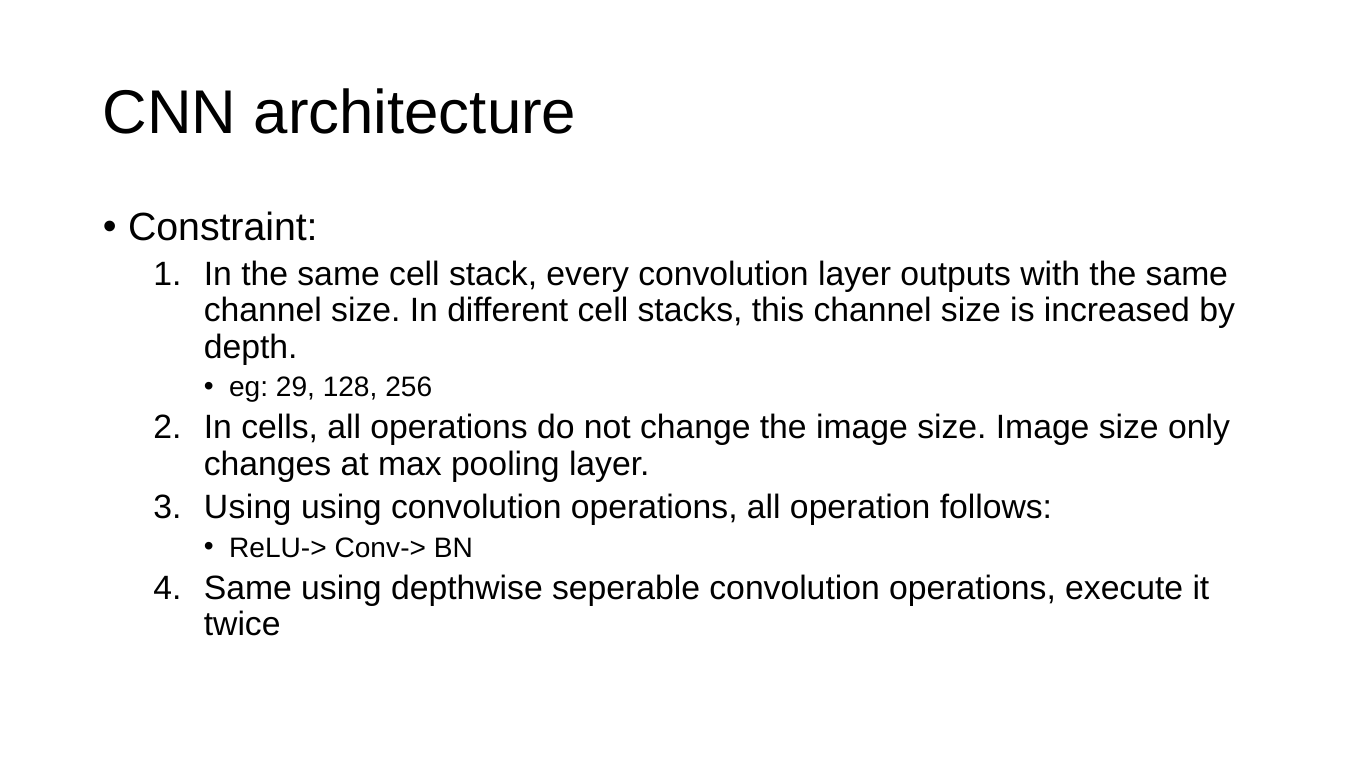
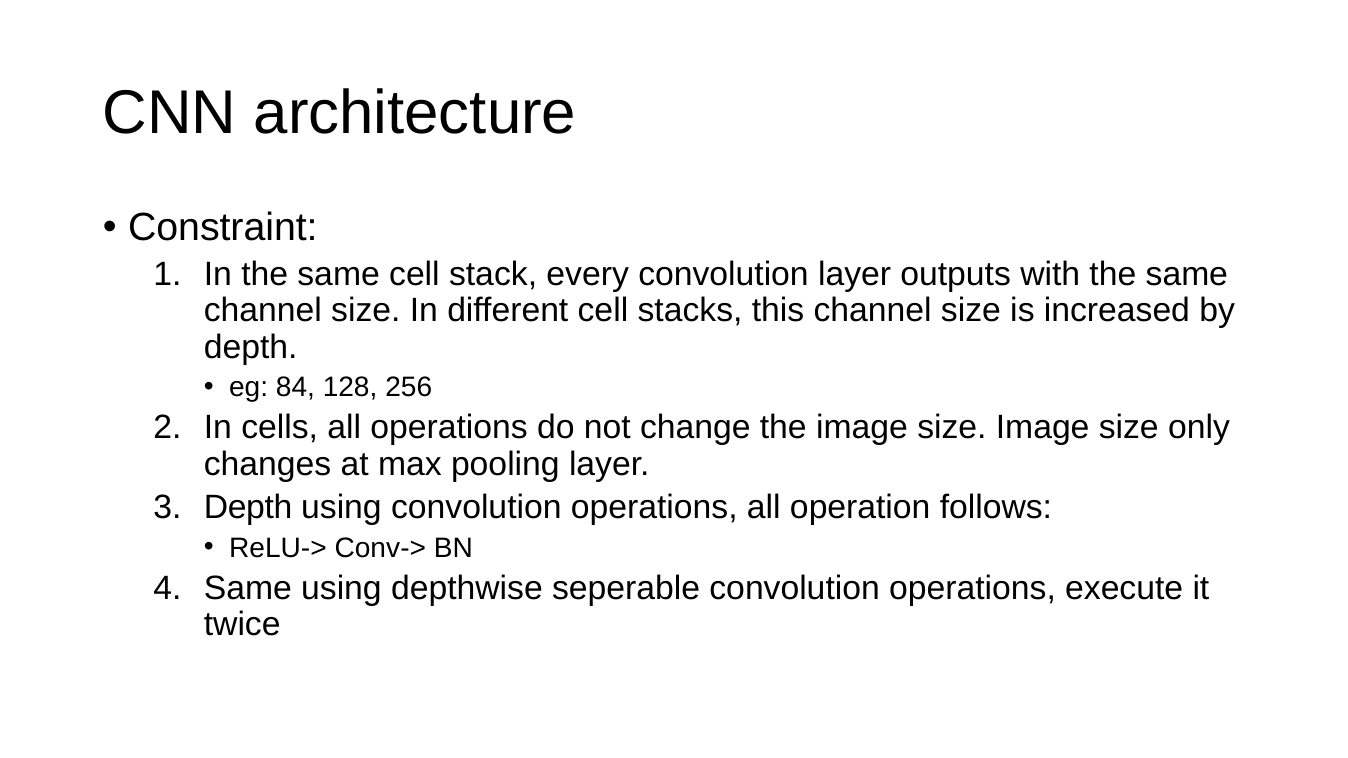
29: 29 -> 84
Using at (248, 508): Using -> Depth
